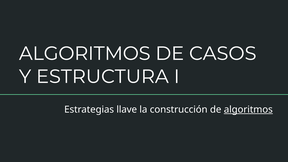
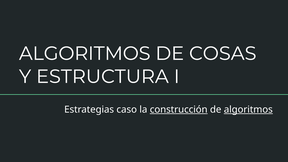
CASOS: CASOS -> COSAS
llave: llave -> caso
construcción underline: none -> present
